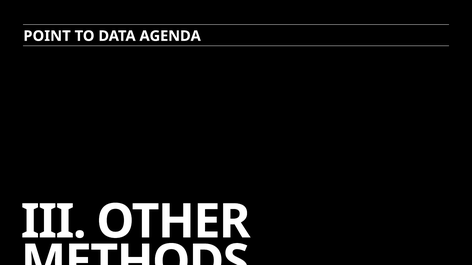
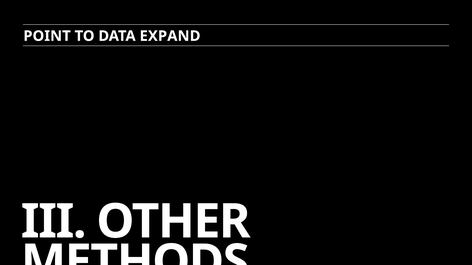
AGENDA: AGENDA -> EXPAND
